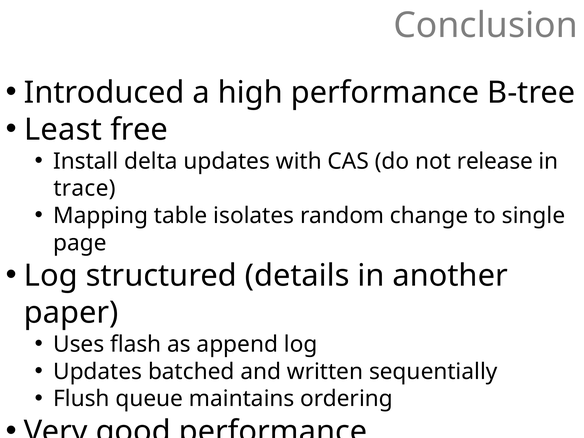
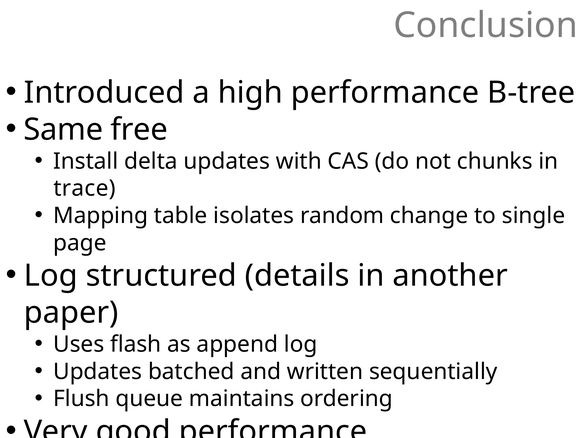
Least: Least -> Same
release: release -> chunks
